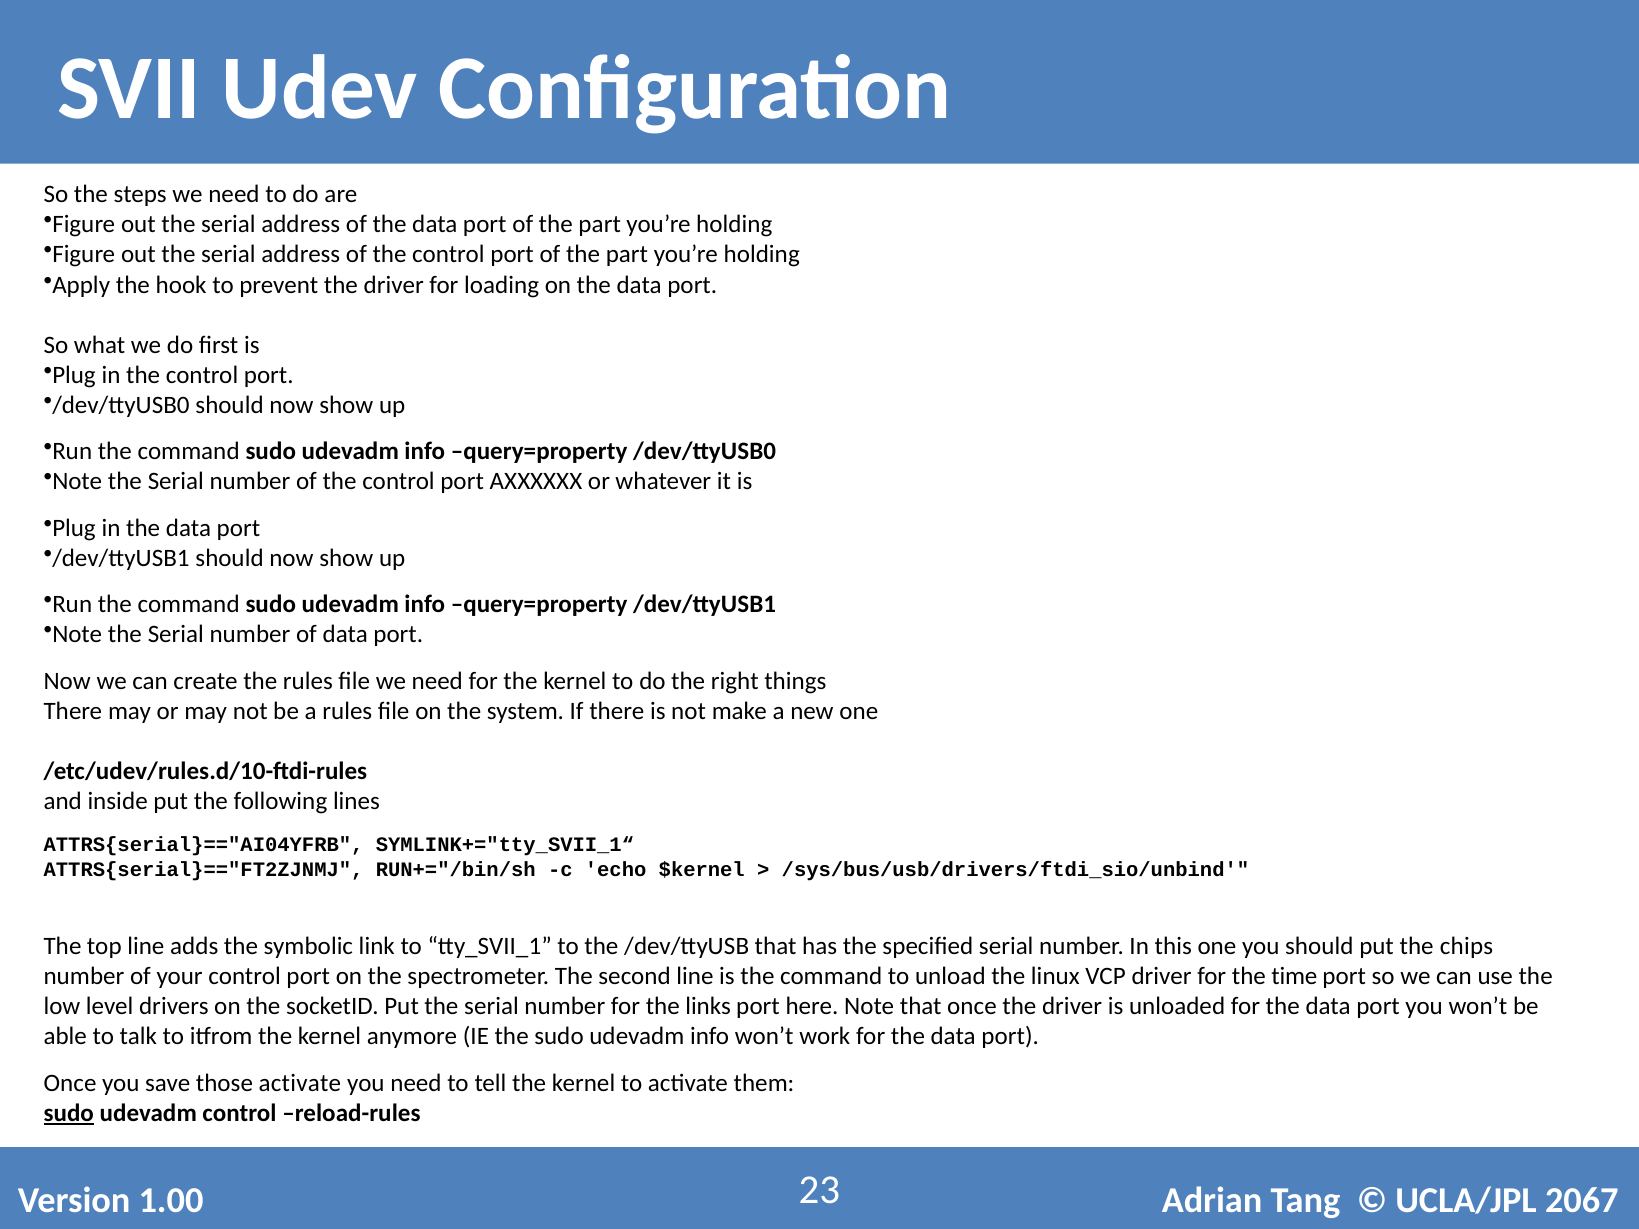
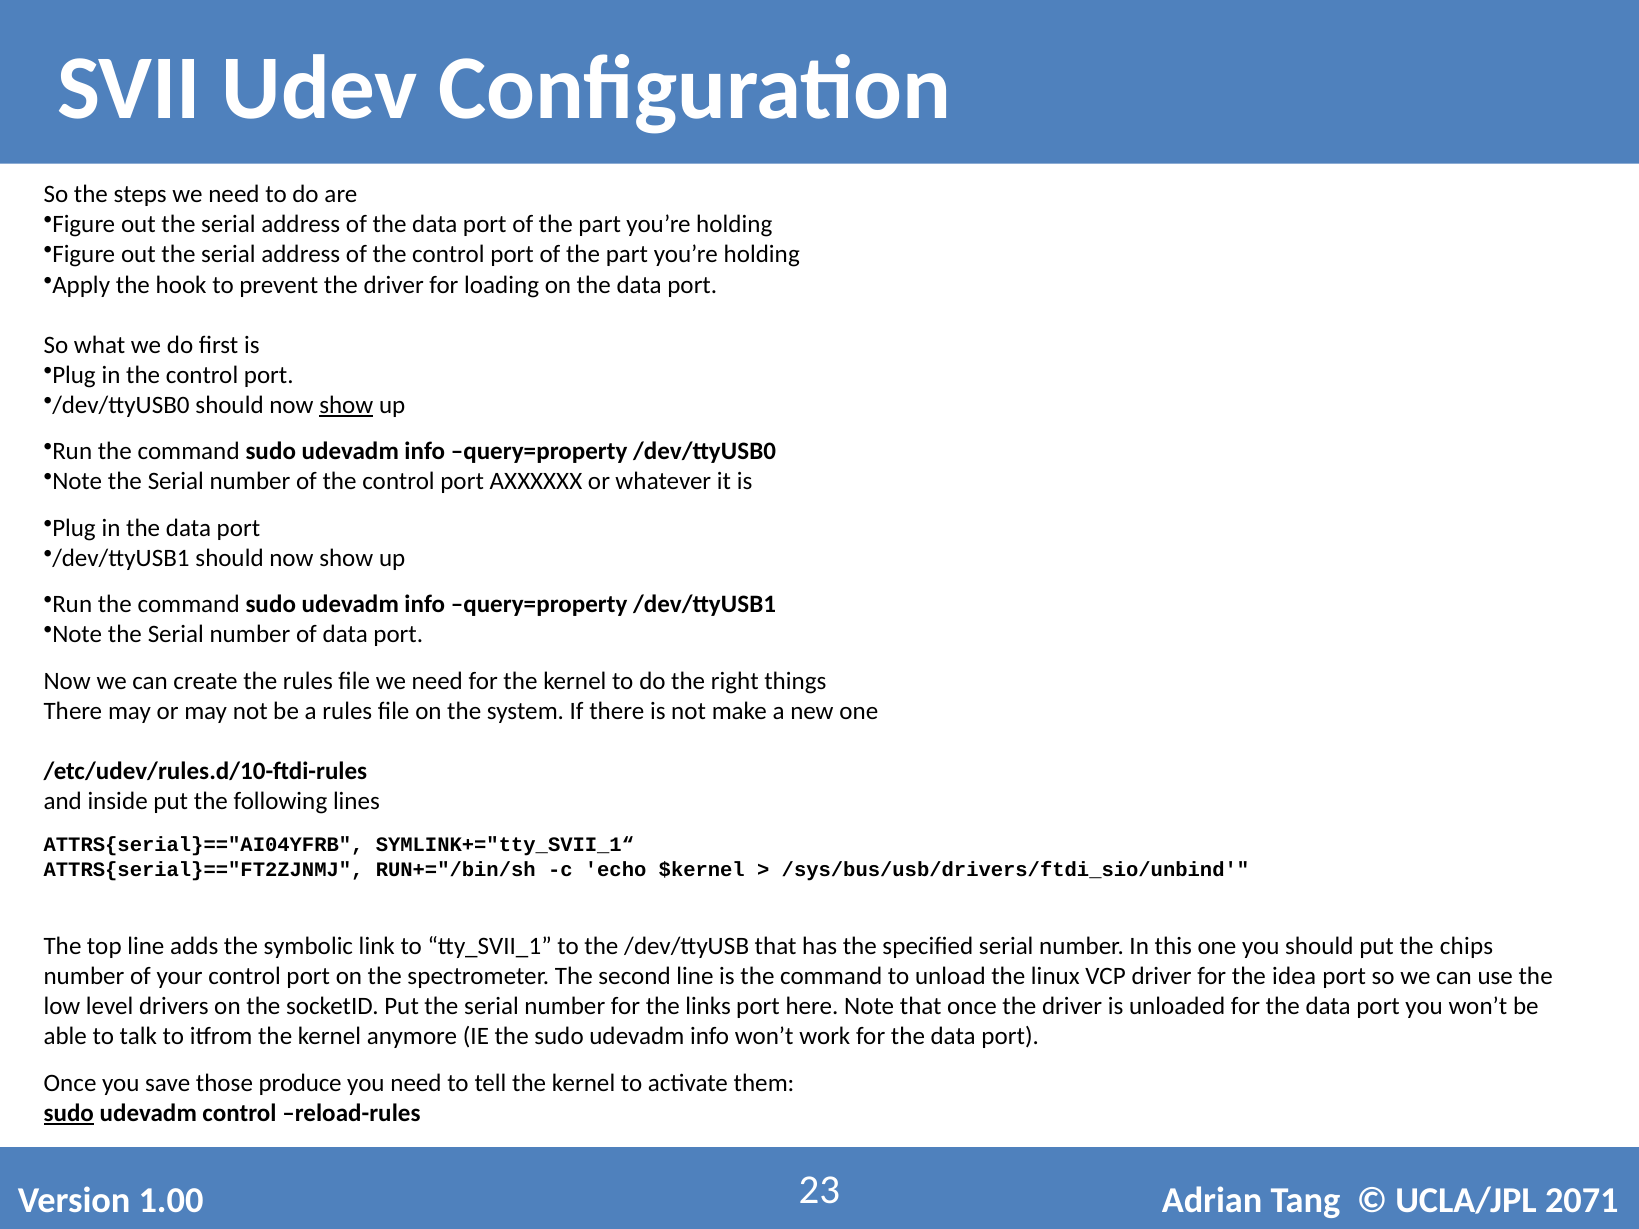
show at (346, 405) underline: none -> present
time: time -> idea
those activate: activate -> produce
2067: 2067 -> 2071
